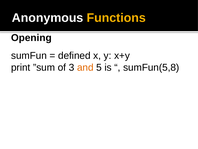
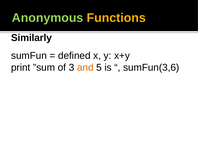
Anonymous colour: white -> light green
Opening: Opening -> Similarly
sumFun(5,8: sumFun(5,8 -> sumFun(3,6
